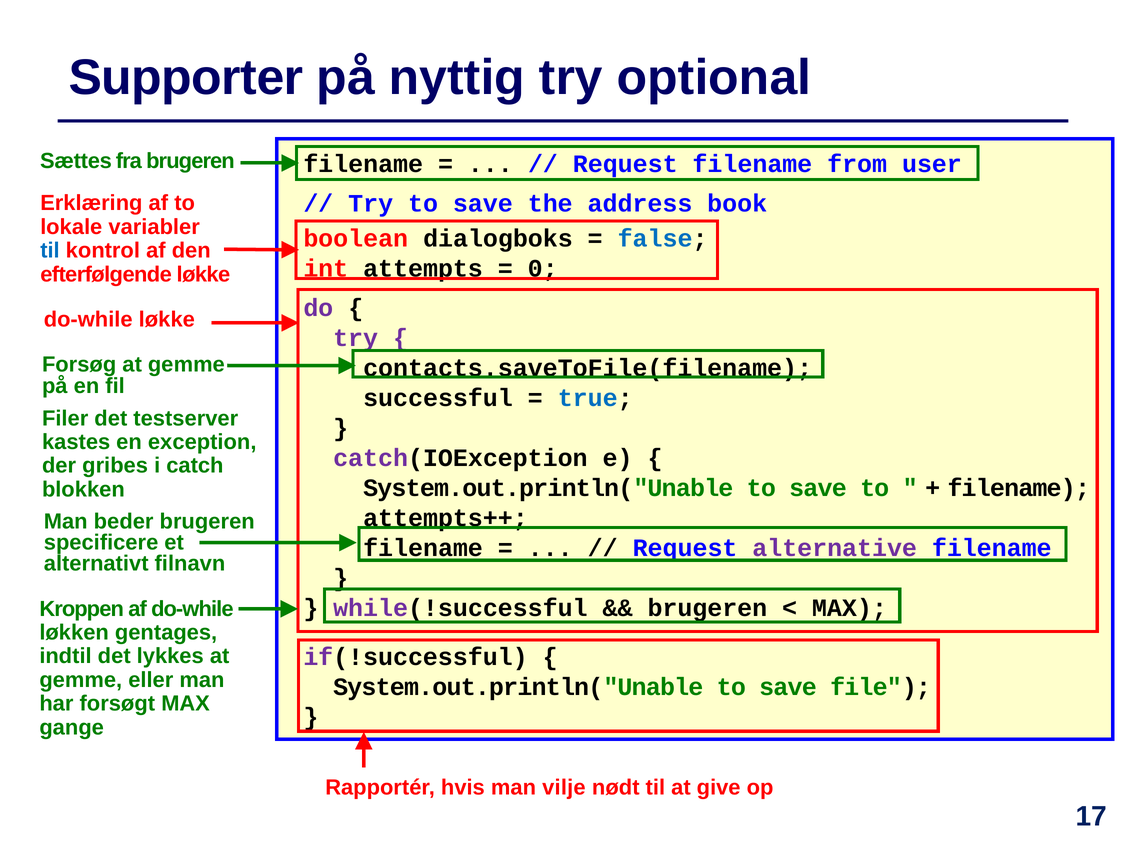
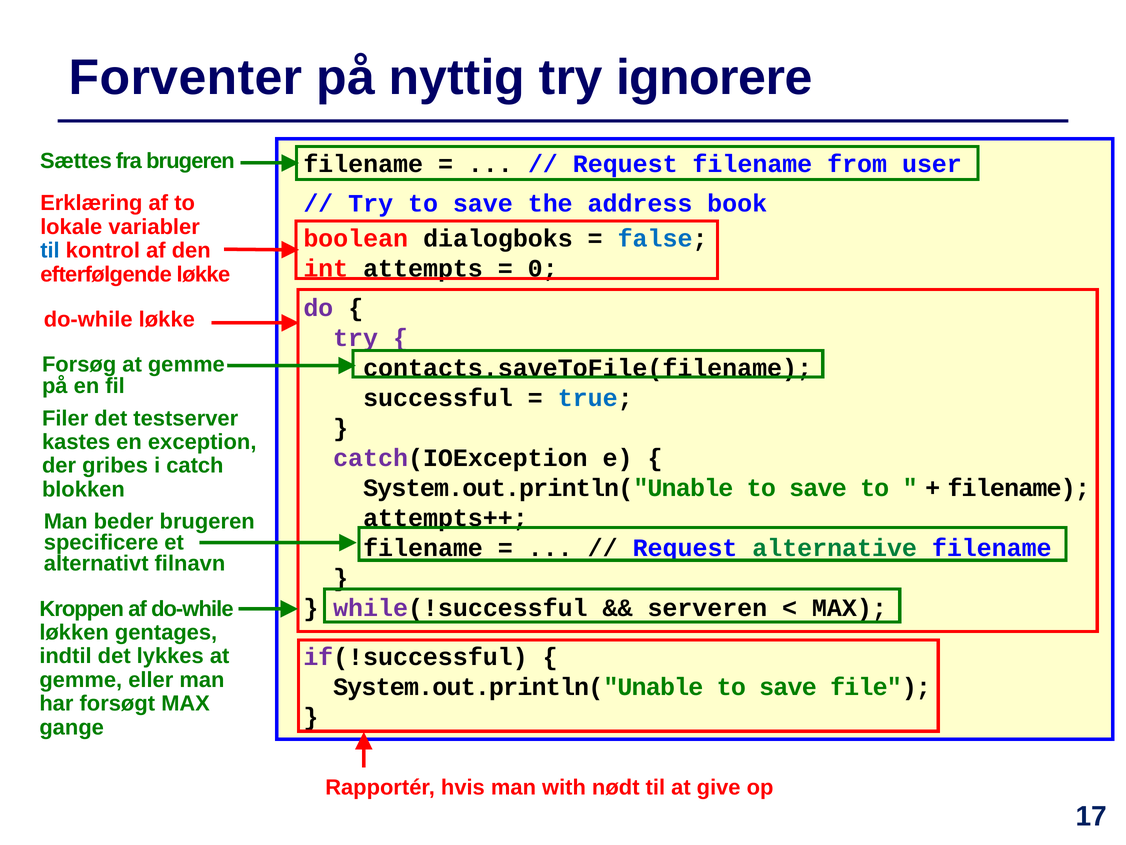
Supporter: Supporter -> Forventer
optional: optional -> ignorere
alternative colour: purple -> green
brugeren at (707, 608): brugeren -> serveren
vilje: vilje -> with
